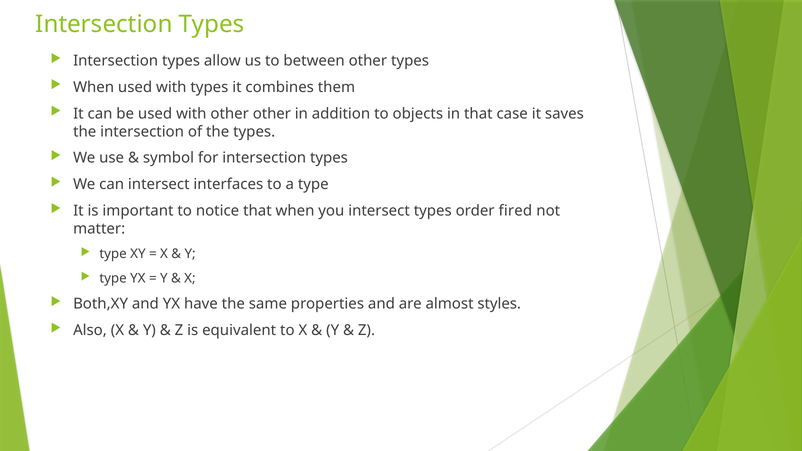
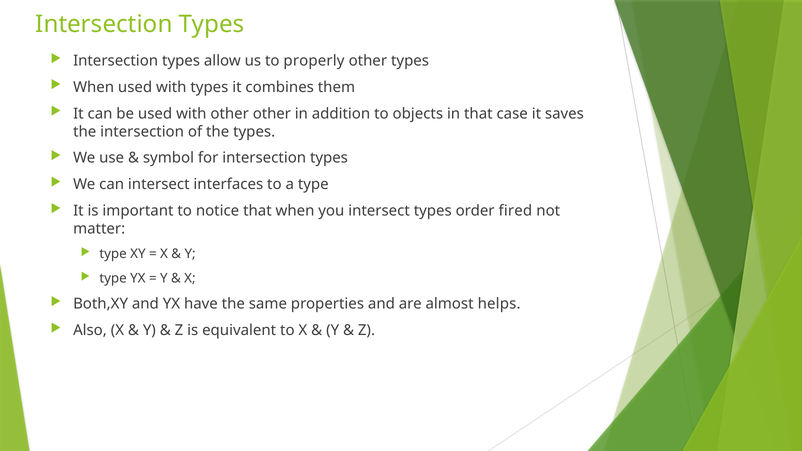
between: between -> properly
styles: styles -> helps
